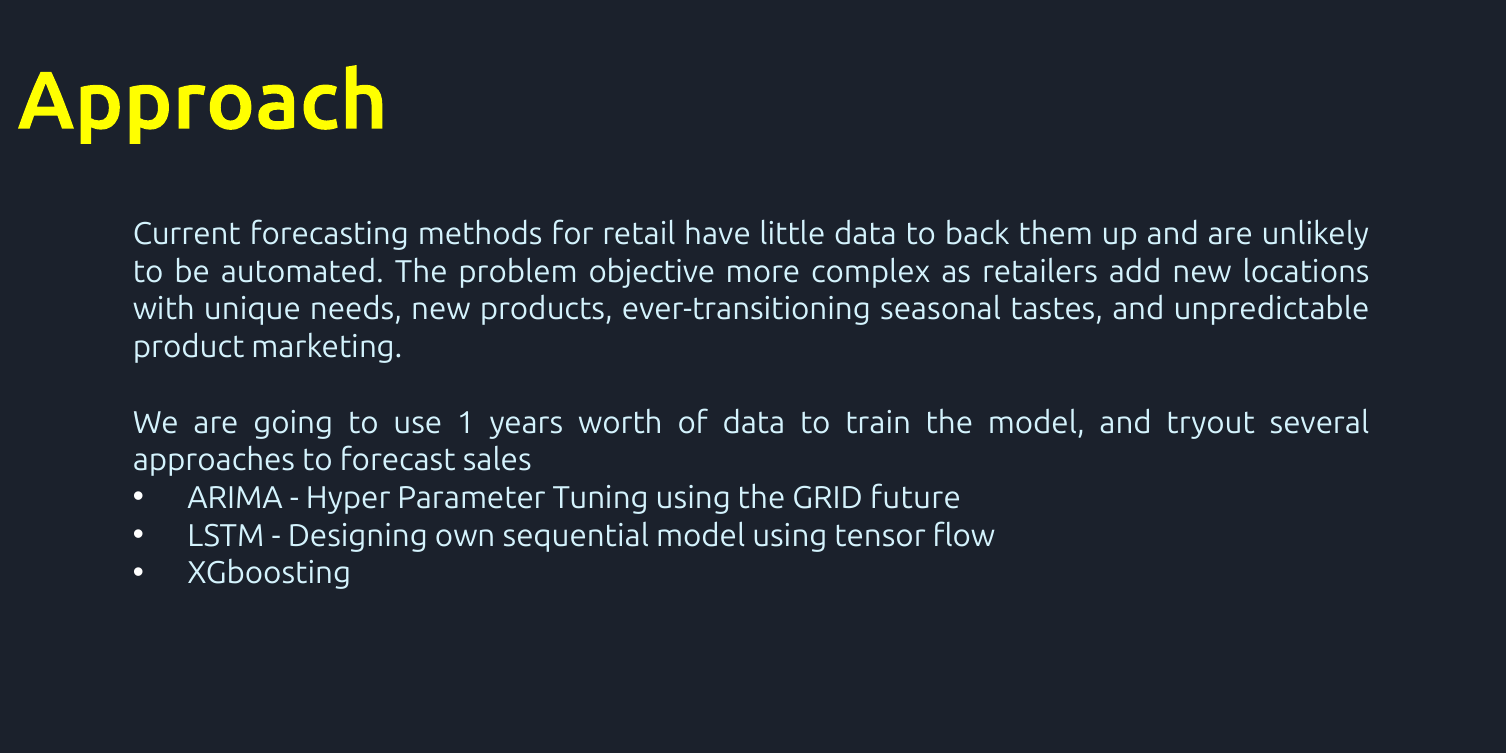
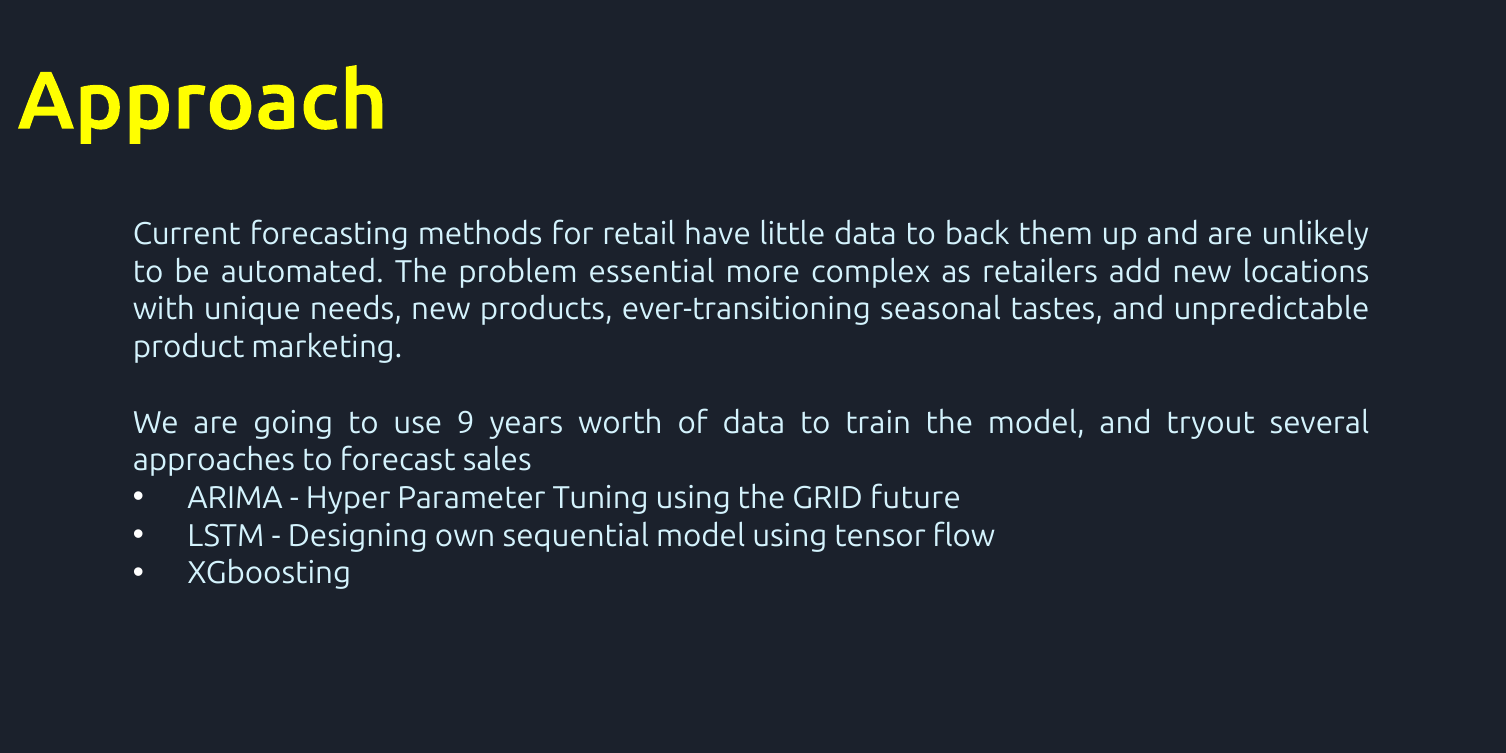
objective: objective -> essential
1: 1 -> 9
